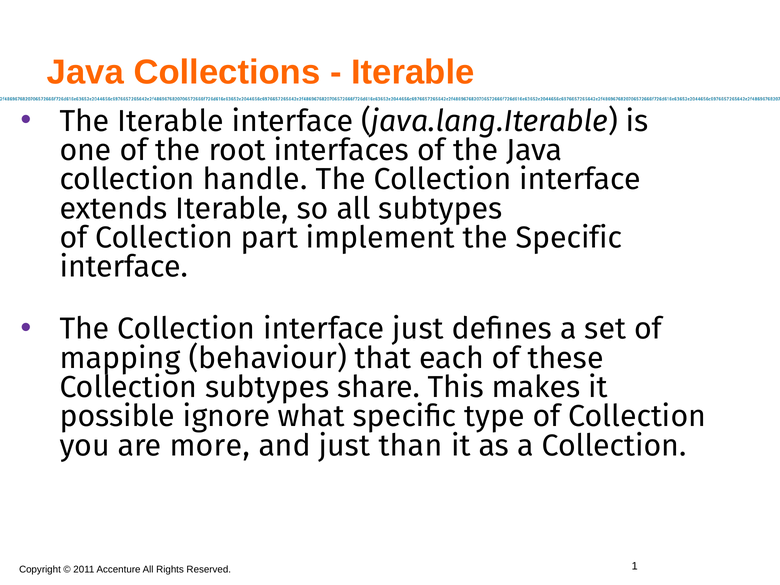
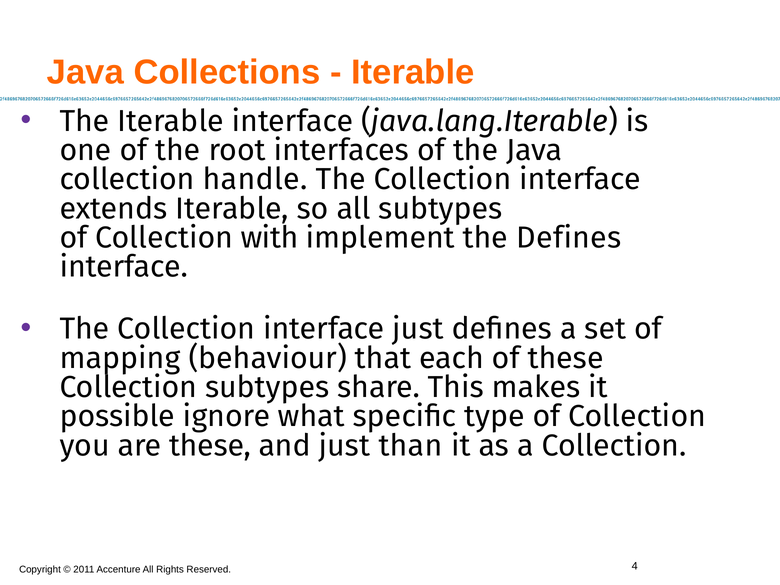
part: part -> with
the Specific: Specific -> Defines
are more: more -> these
1: 1 -> 4
